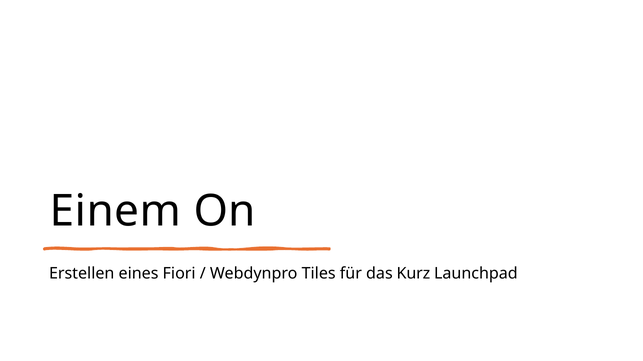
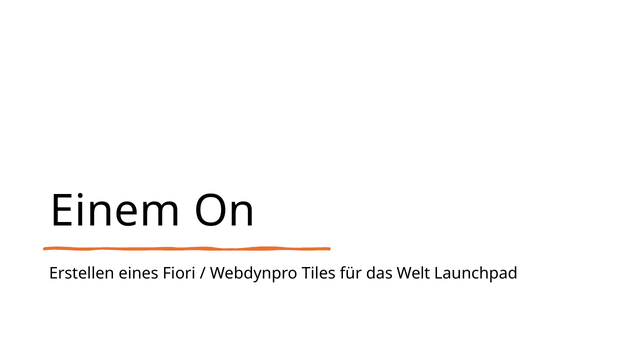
Kurz: Kurz -> Welt
